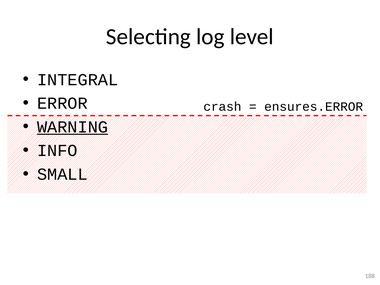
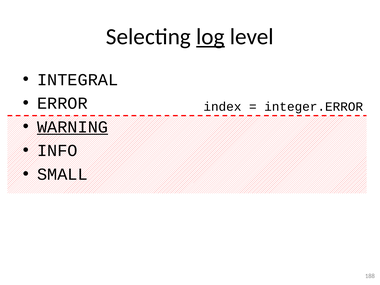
log underline: none -> present
crash: crash -> index
ensures.ERROR: ensures.ERROR -> integer.ERROR
